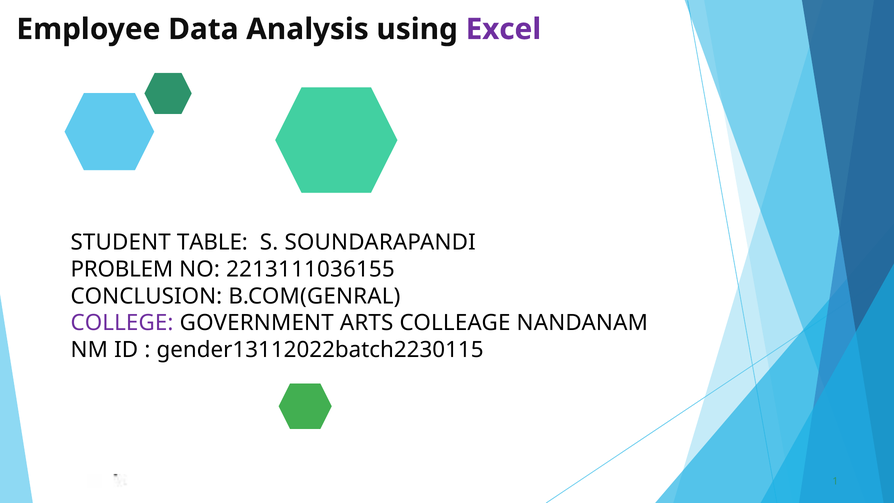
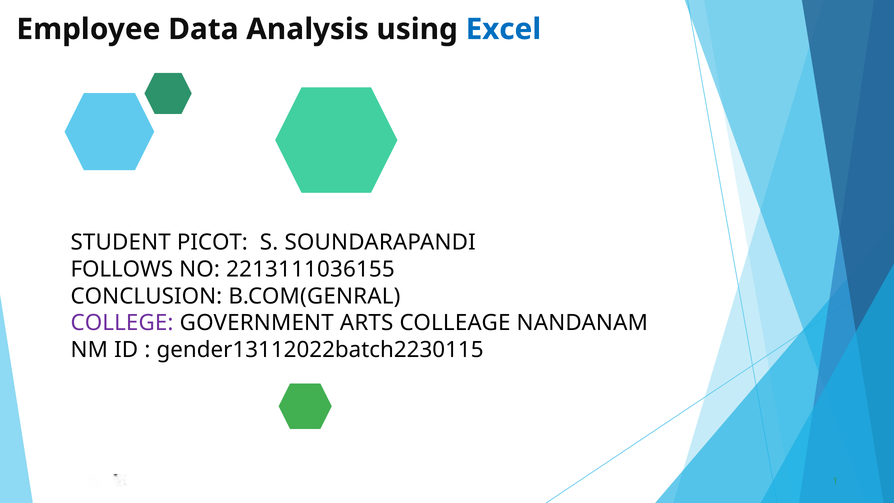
Excel colour: purple -> blue
TABLE: TABLE -> PICOT
PROBLEM: PROBLEM -> FOLLOWS
